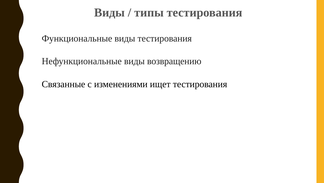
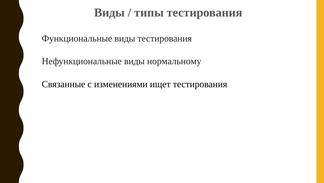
возвращению: возвращению -> нормальному
